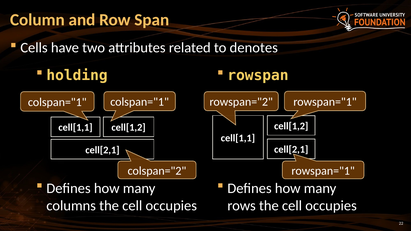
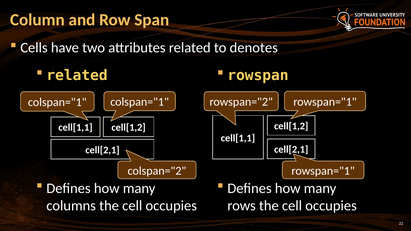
holding at (77, 76): holding -> related
